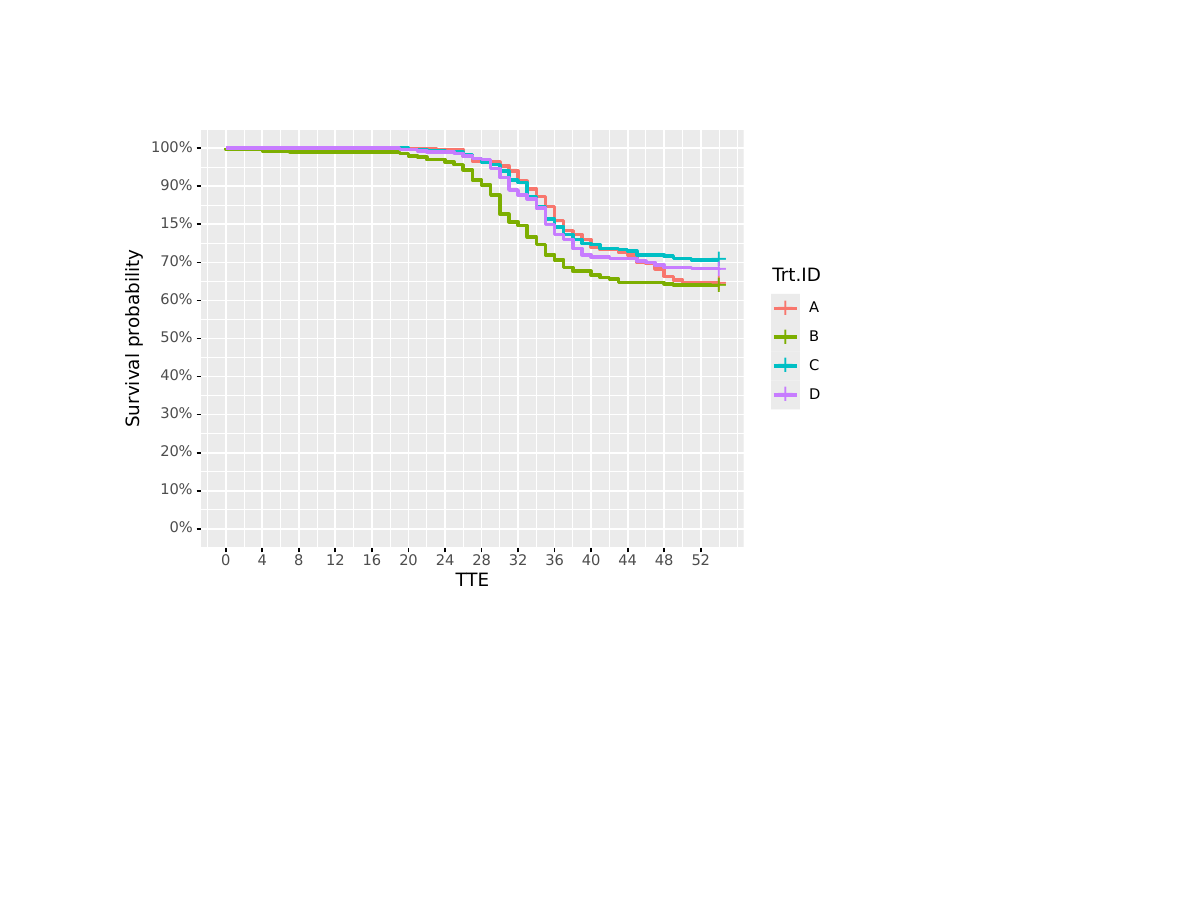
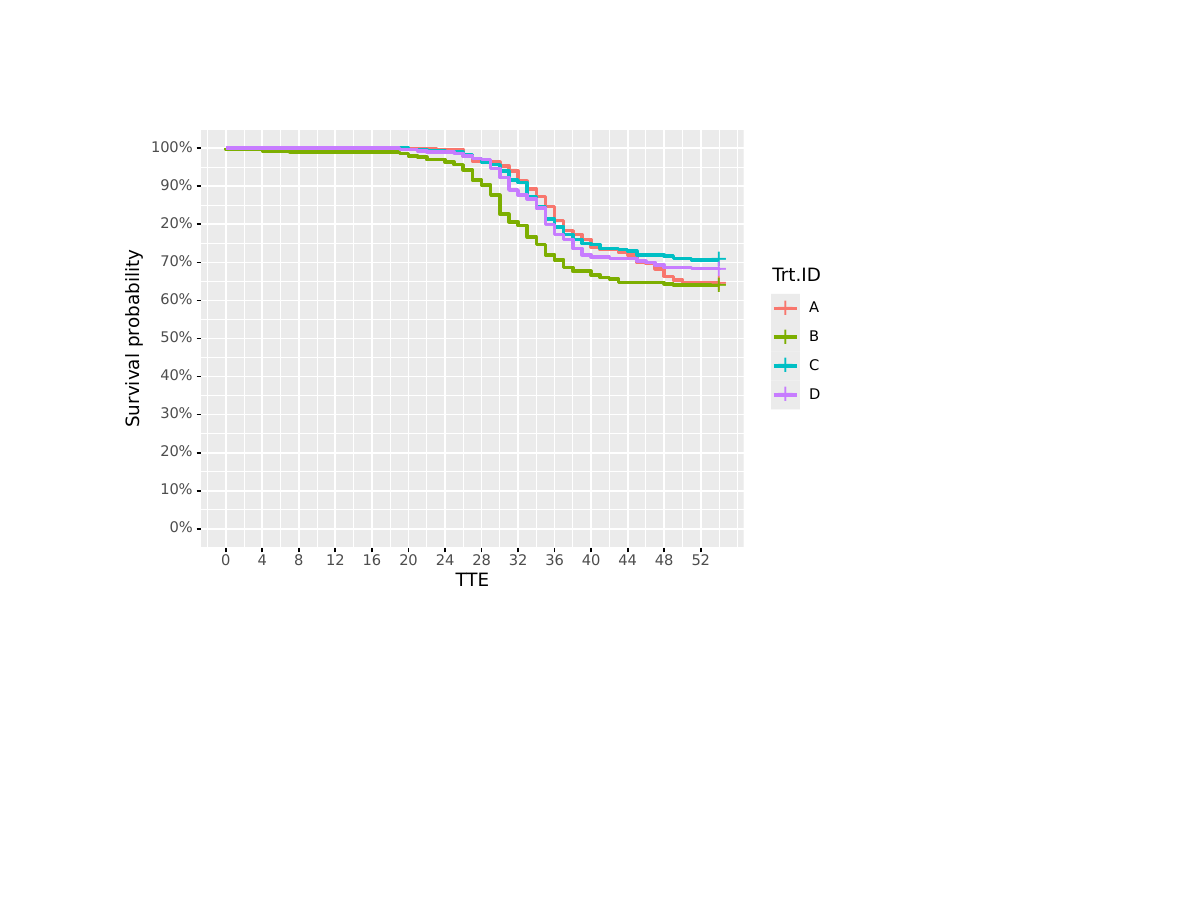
15% at (177, 224): 15% -> 20%
